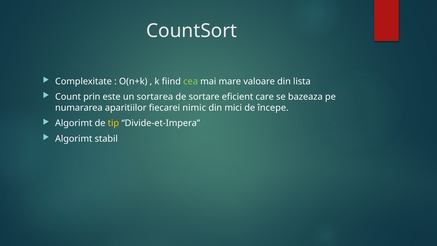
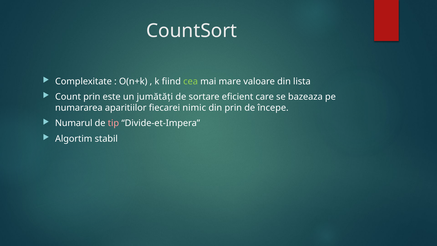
sortarea: sortarea -> jumătăți
din mici: mici -> prin
Algorimt at (74, 123): Algorimt -> Numarul
tip colour: yellow -> pink
Algorimt at (74, 139): Algorimt -> Algortim
